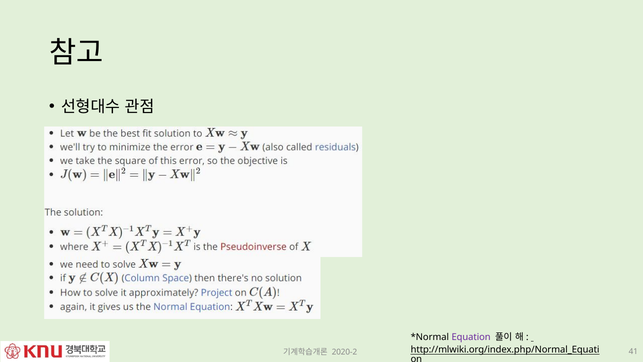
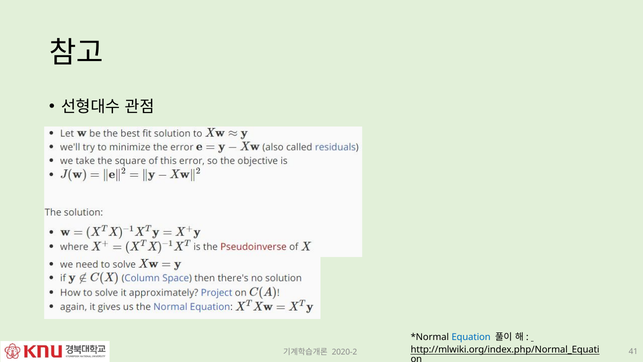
Equation colour: purple -> blue
